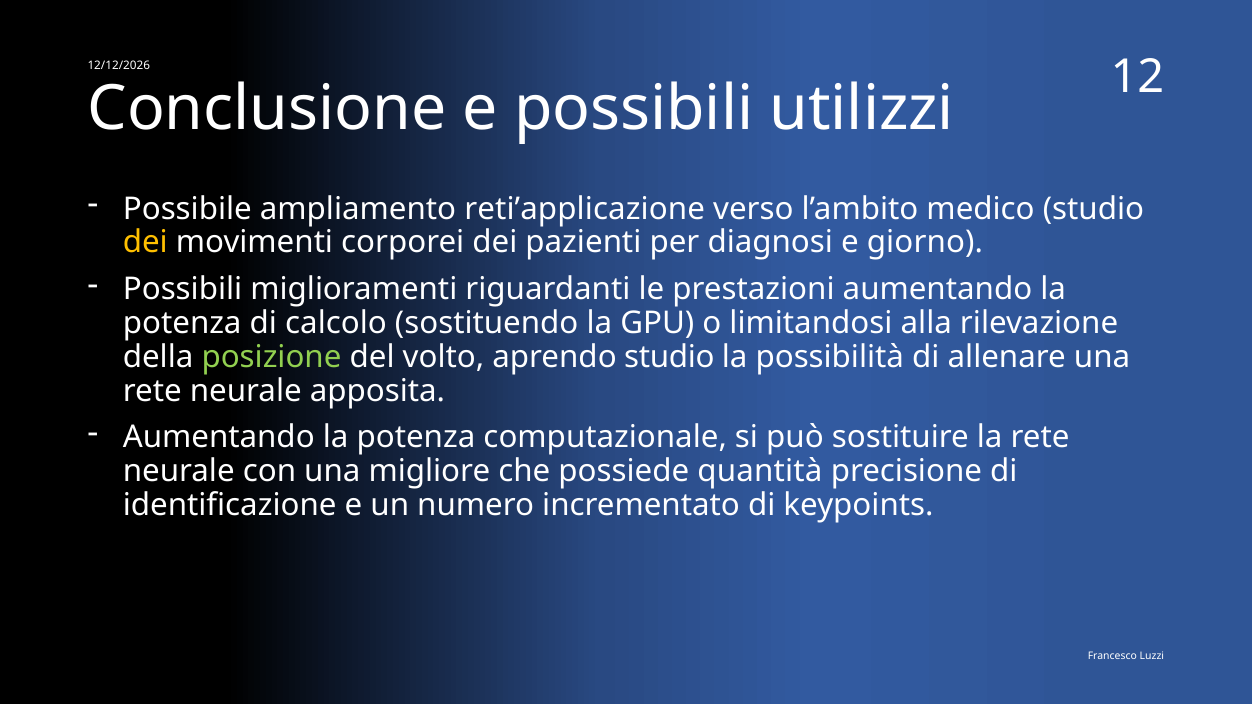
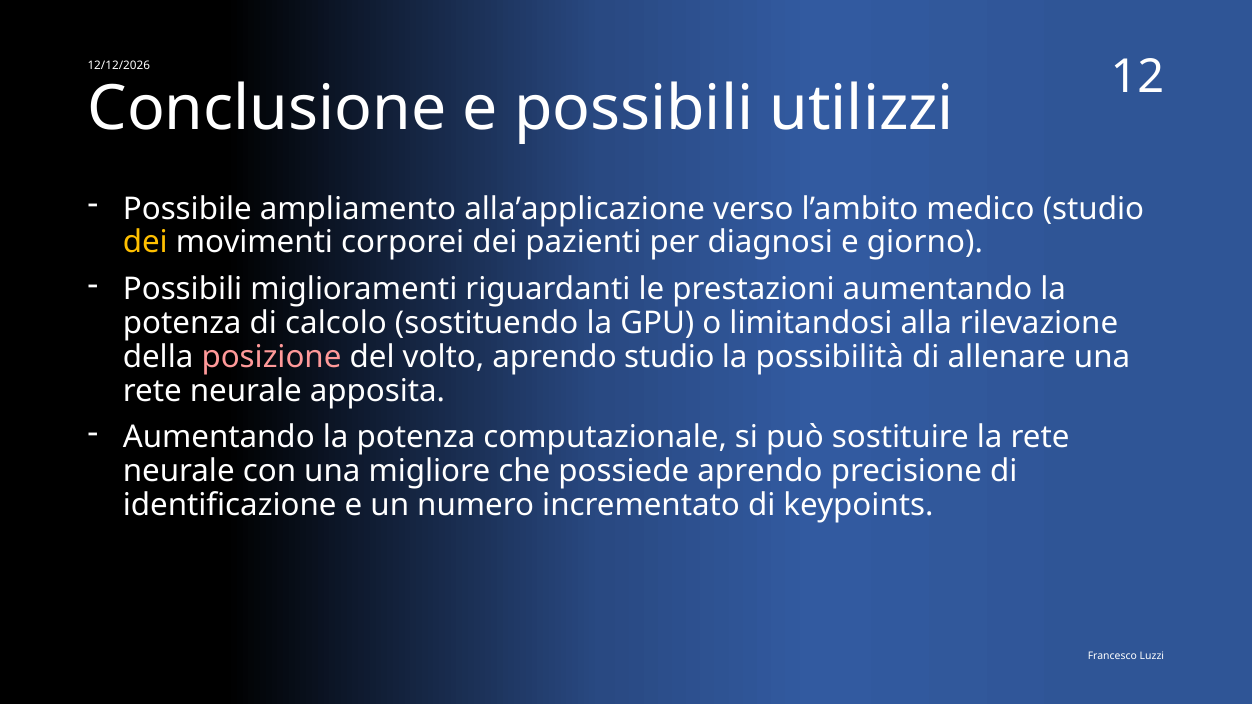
reti’applicazione: reti’applicazione -> alla’applicazione
posizione colour: light green -> pink
possiede quantità: quantità -> aprendo
